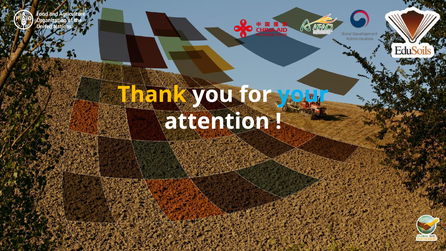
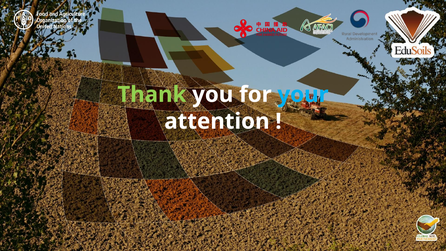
Thank colour: yellow -> light green
